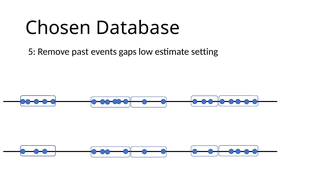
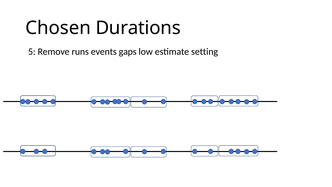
Database: Database -> Durations
past: past -> runs
